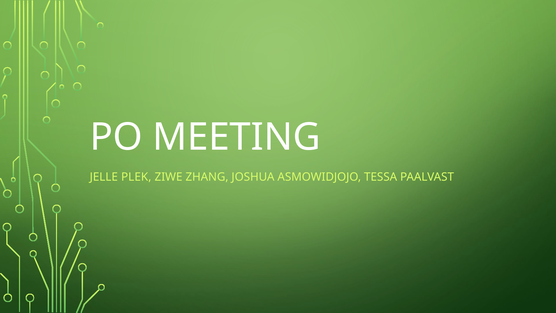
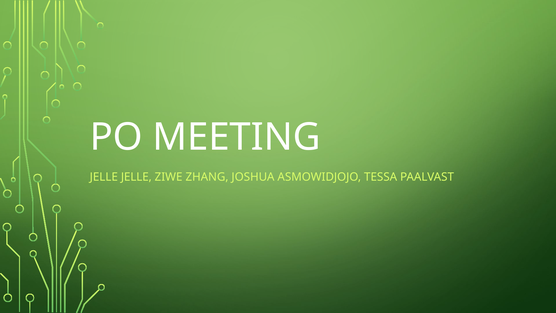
JELLE PLEK: PLEK -> JELLE
